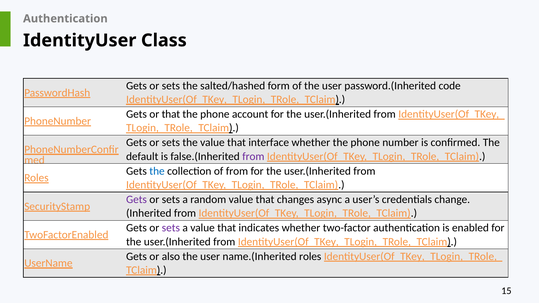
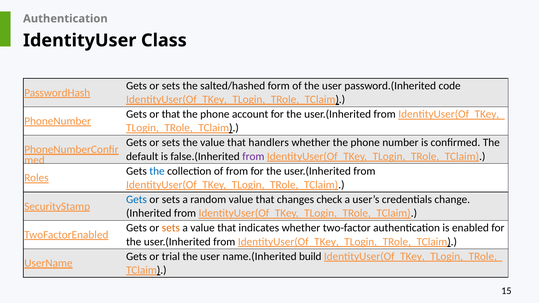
interface: interface -> handlers
Gets at (136, 200) colour: purple -> blue
async: async -> check
sets at (171, 228) colour: purple -> orange
also: also -> trial
name.(Inherited roles: roles -> build
